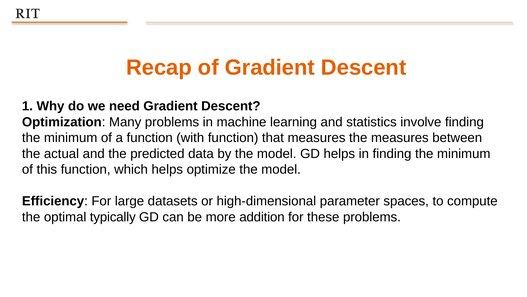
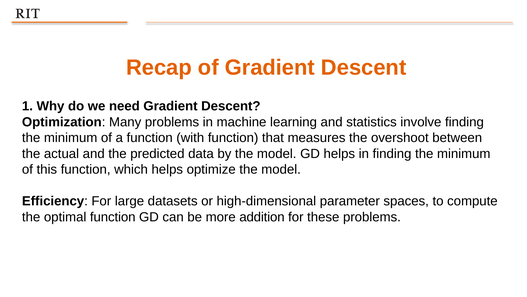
the measures: measures -> overshoot
optimal typically: typically -> function
